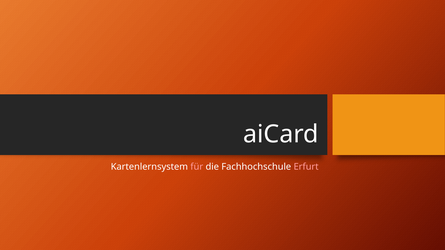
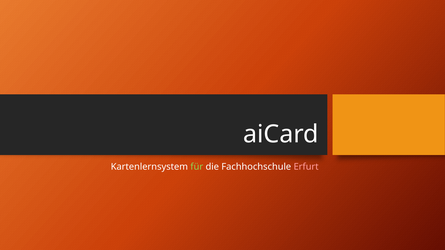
für colour: pink -> light green
